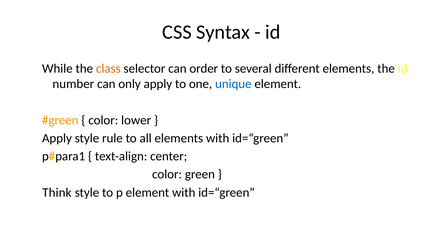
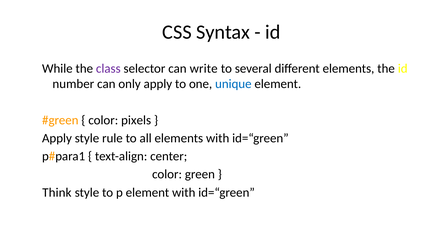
class colour: orange -> purple
order: order -> write
lower: lower -> pixels
